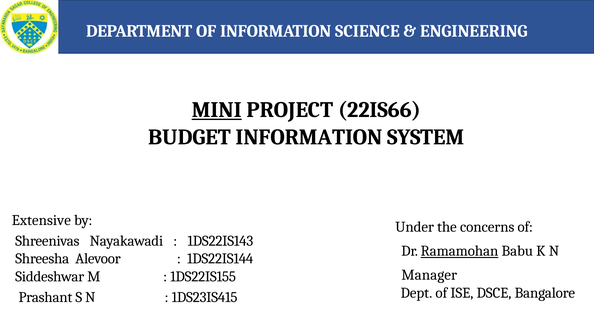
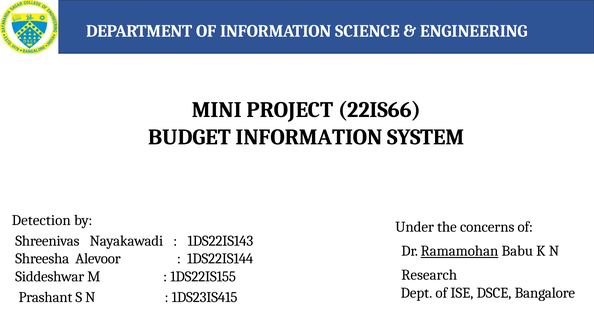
MINI underline: present -> none
Extensive: Extensive -> Detection
Manager: Manager -> Research
